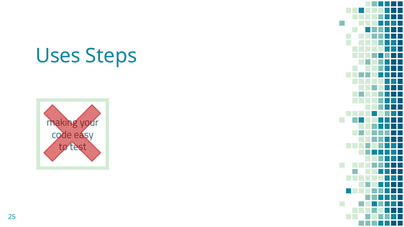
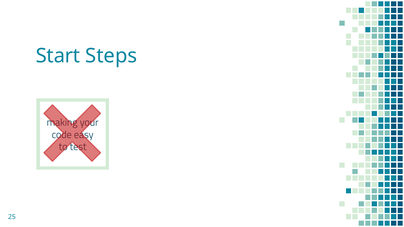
Uses: Uses -> Start
